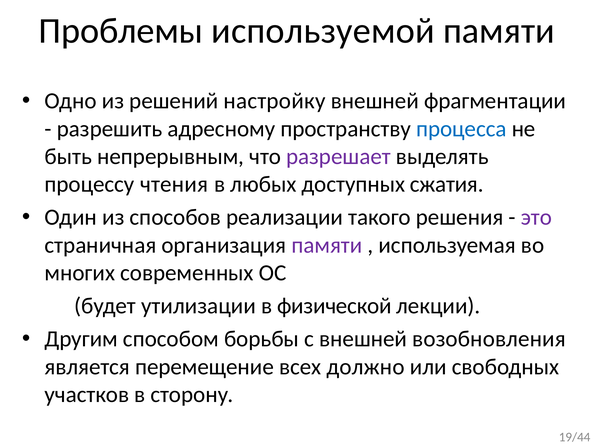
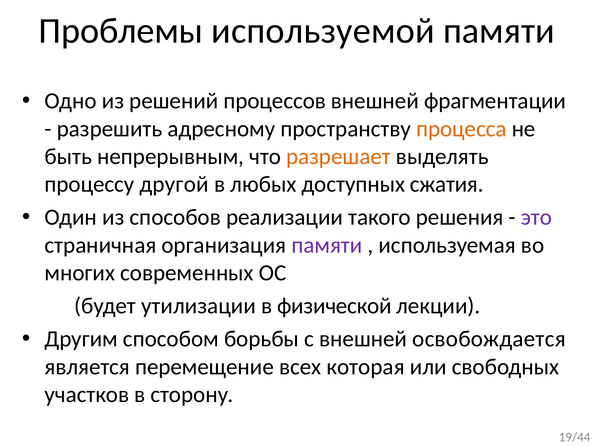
настройку: настройку -> процессов
процесса colour: blue -> orange
разрешает colour: purple -> orange
чтения: чтения -> другой
возобновления: возобновления -> освобождается
должно: должно -> которая
